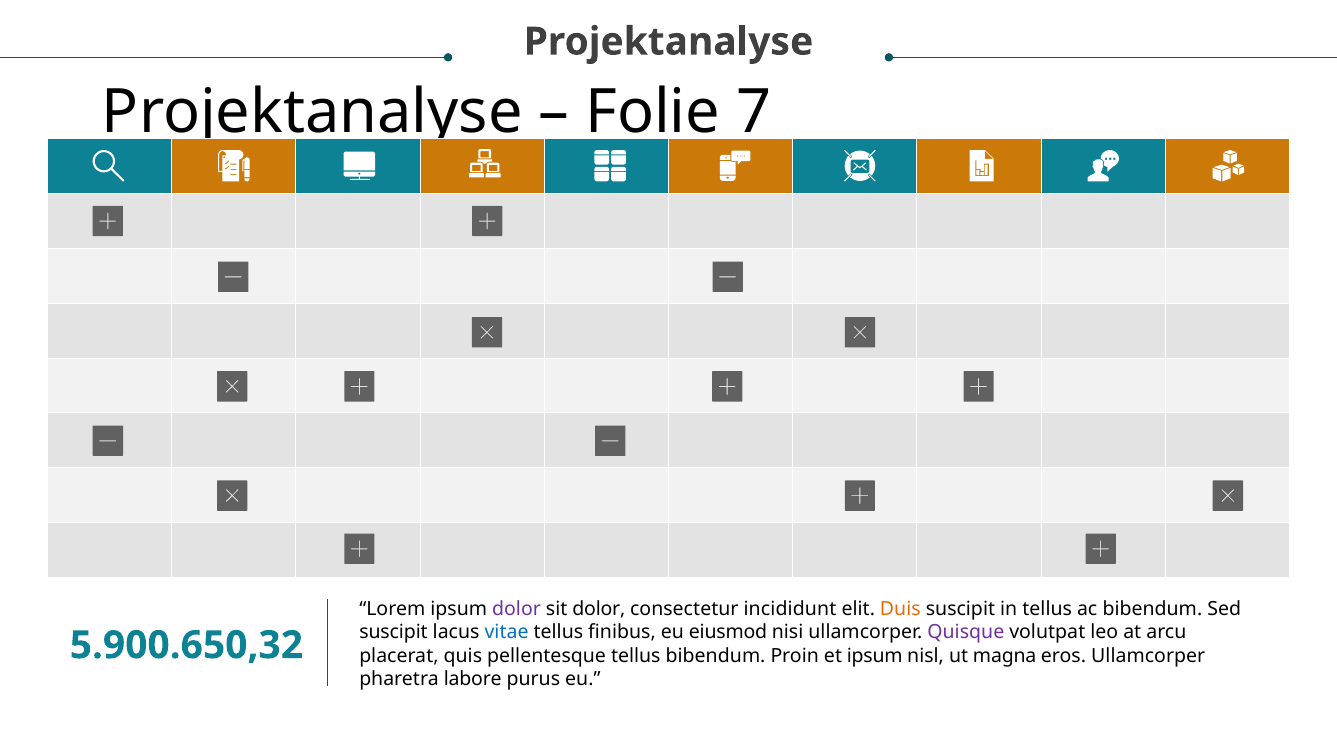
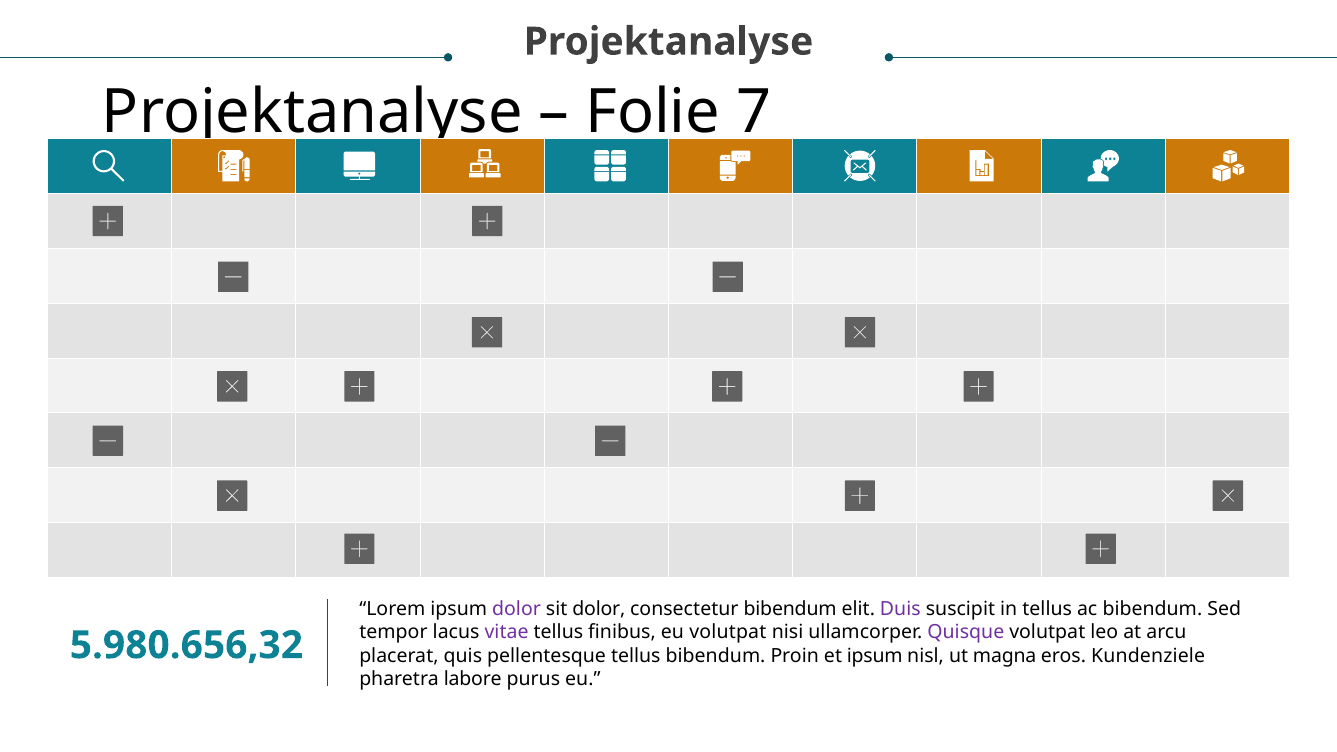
consectetur incididunt: incididunt -> bibendum
Duis colour: orange -> purple
suscipit at (394, 632): suscipit -> tempor
vitae colour: blue -> purple
eu eiusmod: eiusmod -> volutpat
5.900.650,32: 5.900.650,32 -> 5.980.656,32
eros Ullamcorper: Ullamcorper -> Kundenziele
